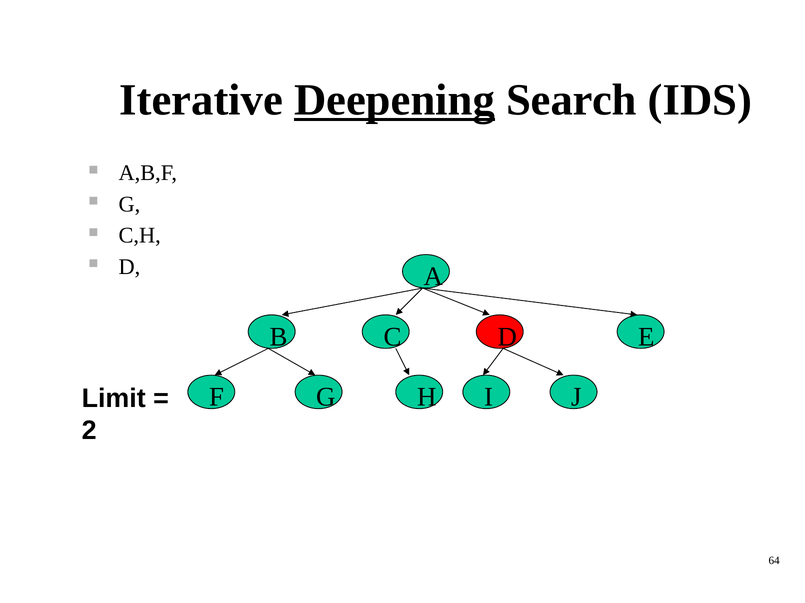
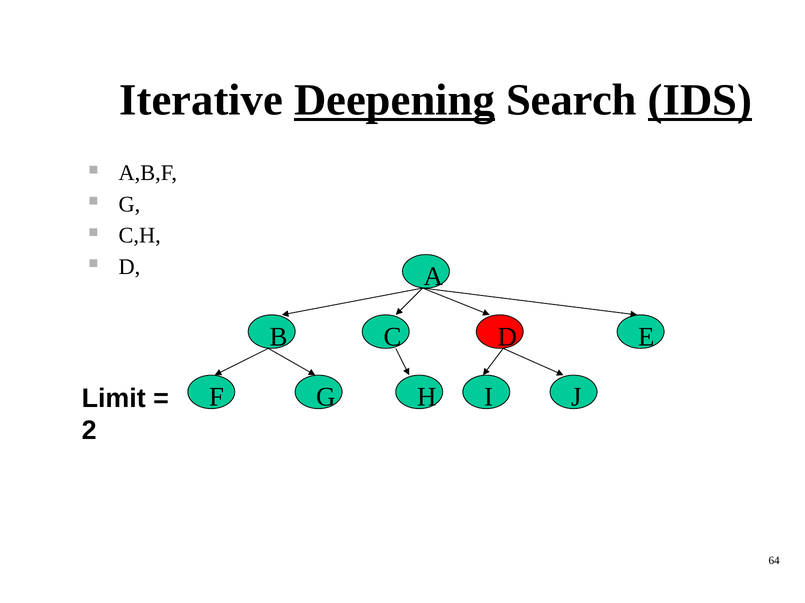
IDS underline: none -> present
